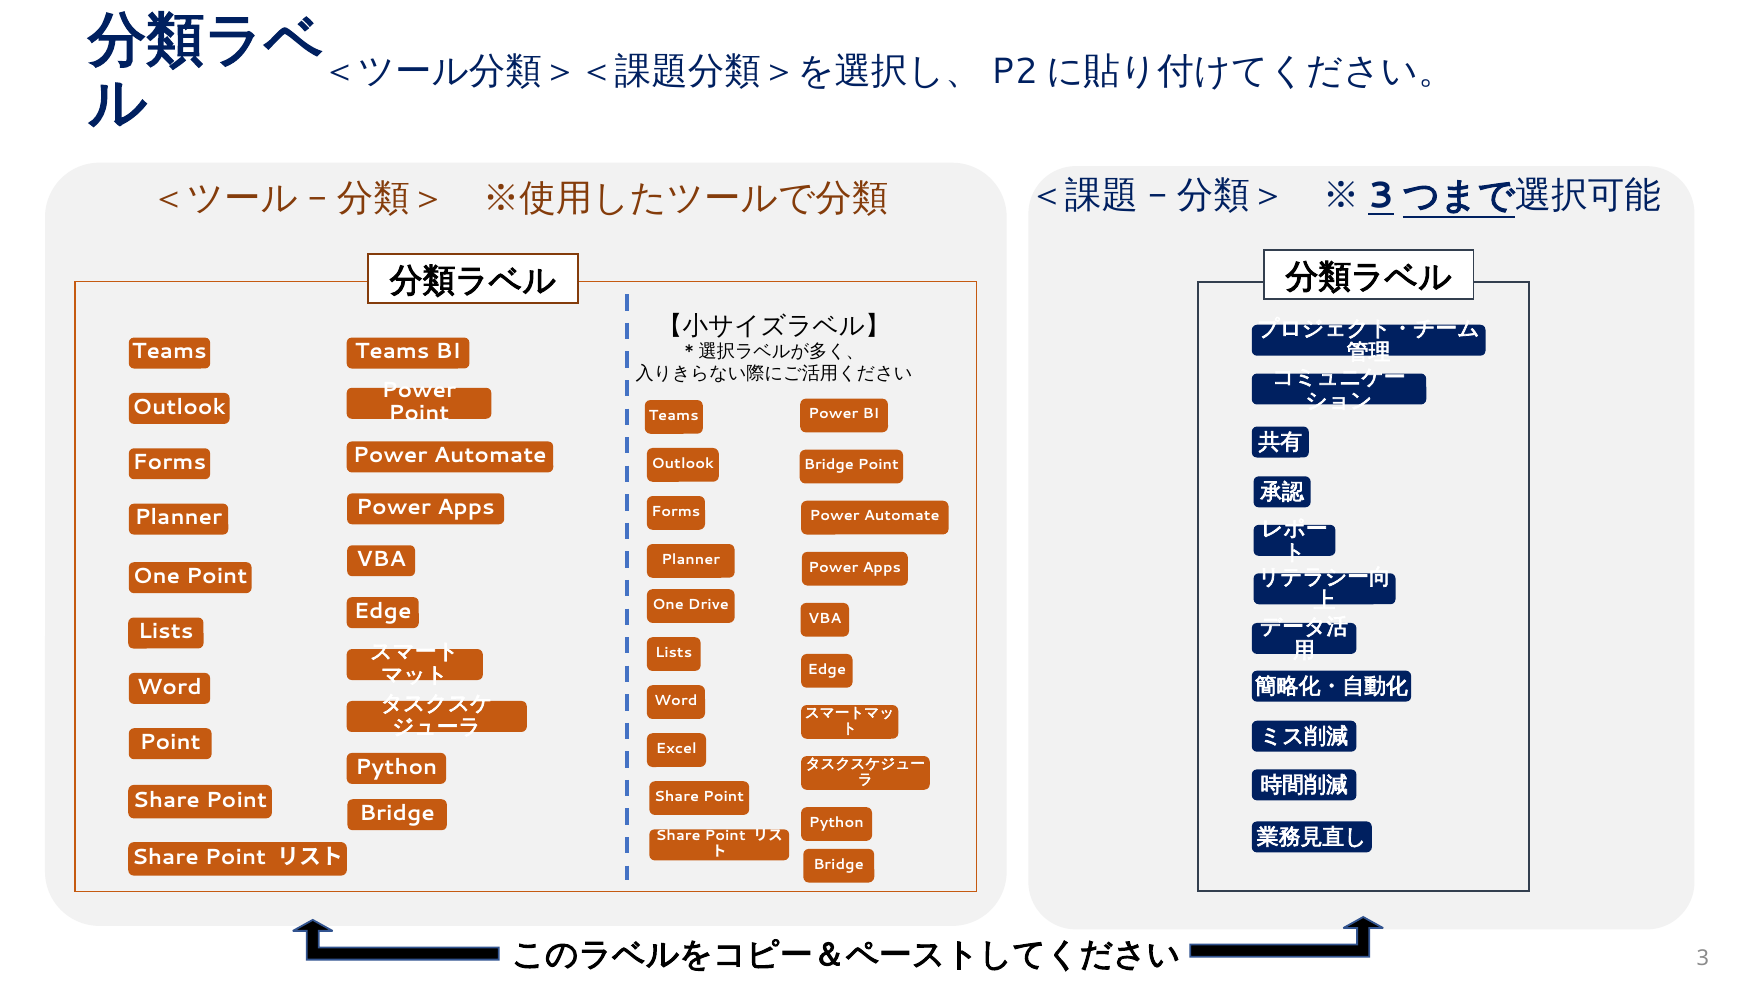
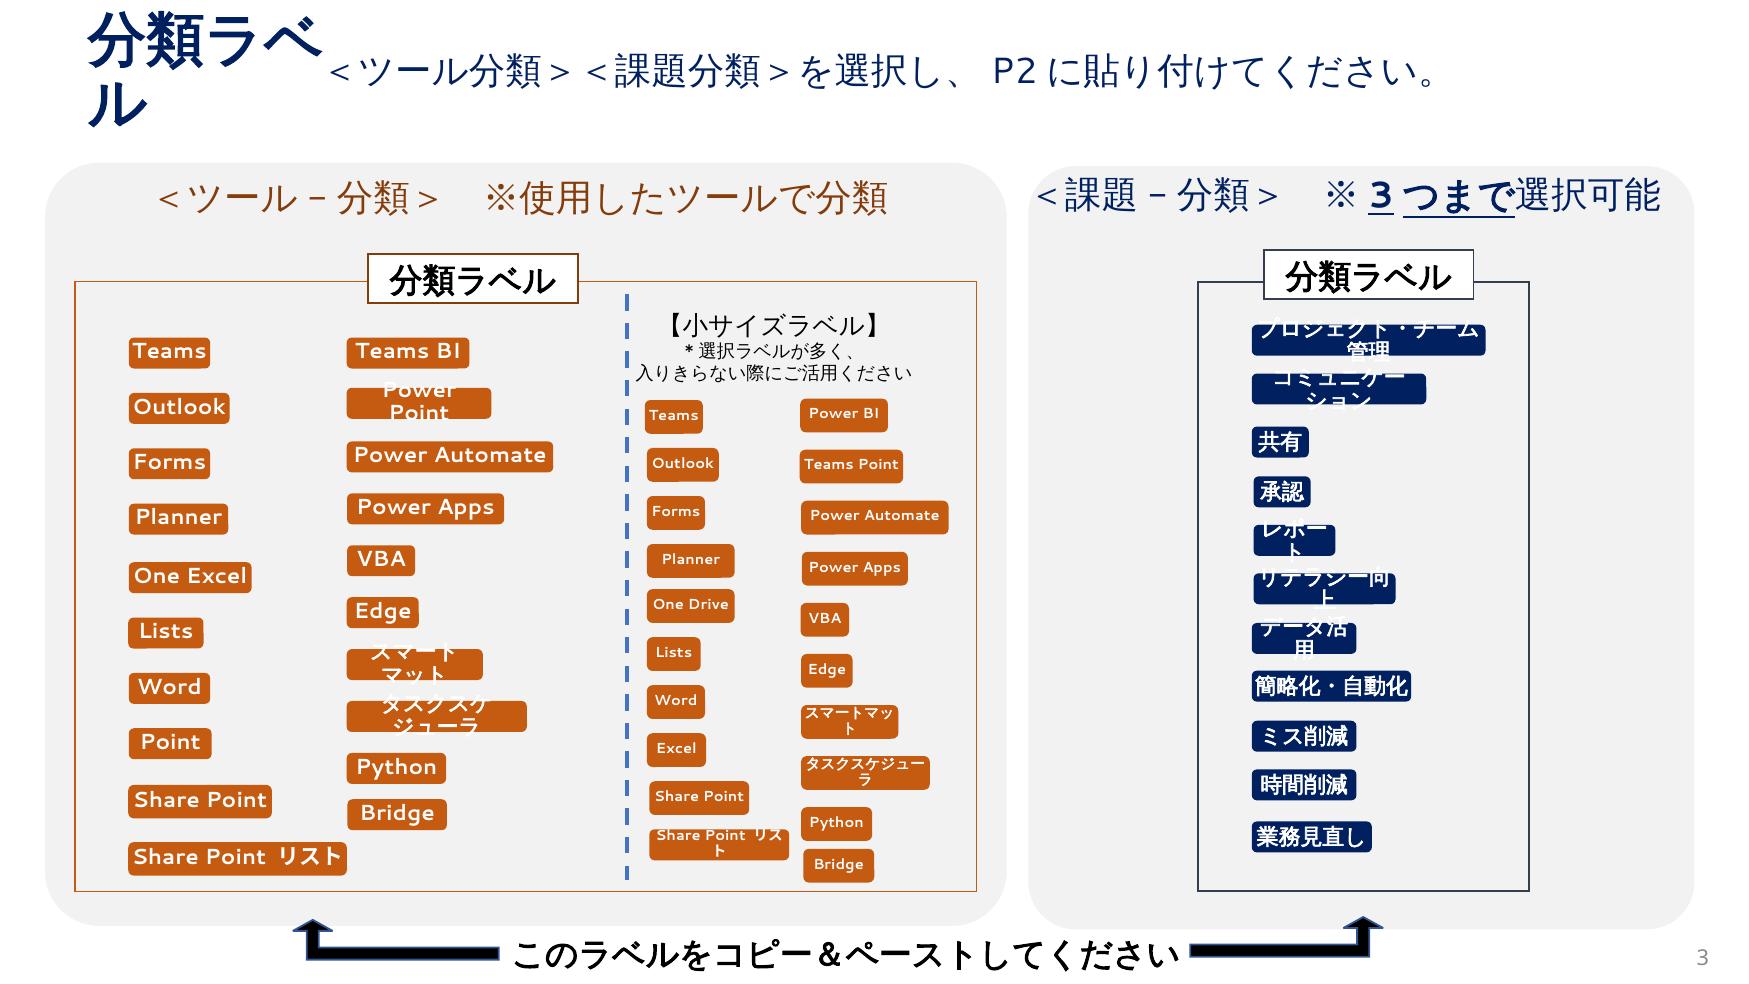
Bridge at (829, 465): Bridge -> Teams
One Point: Point -> Excel
